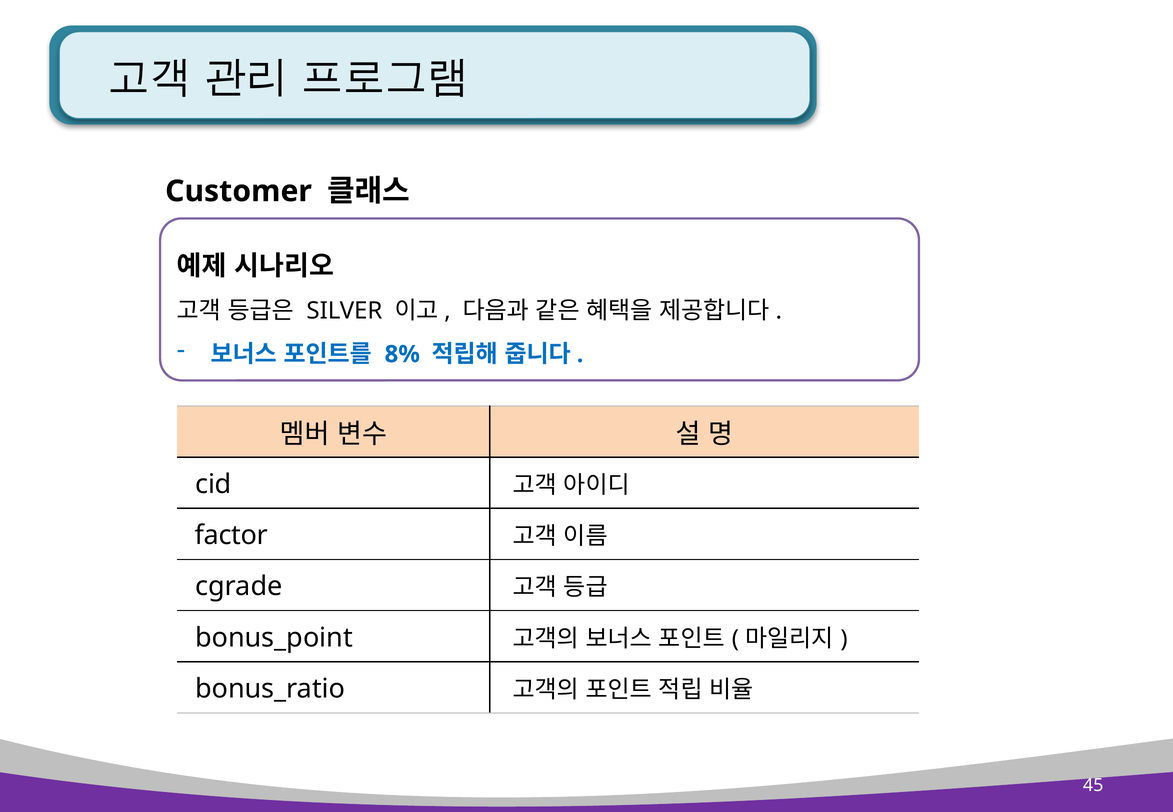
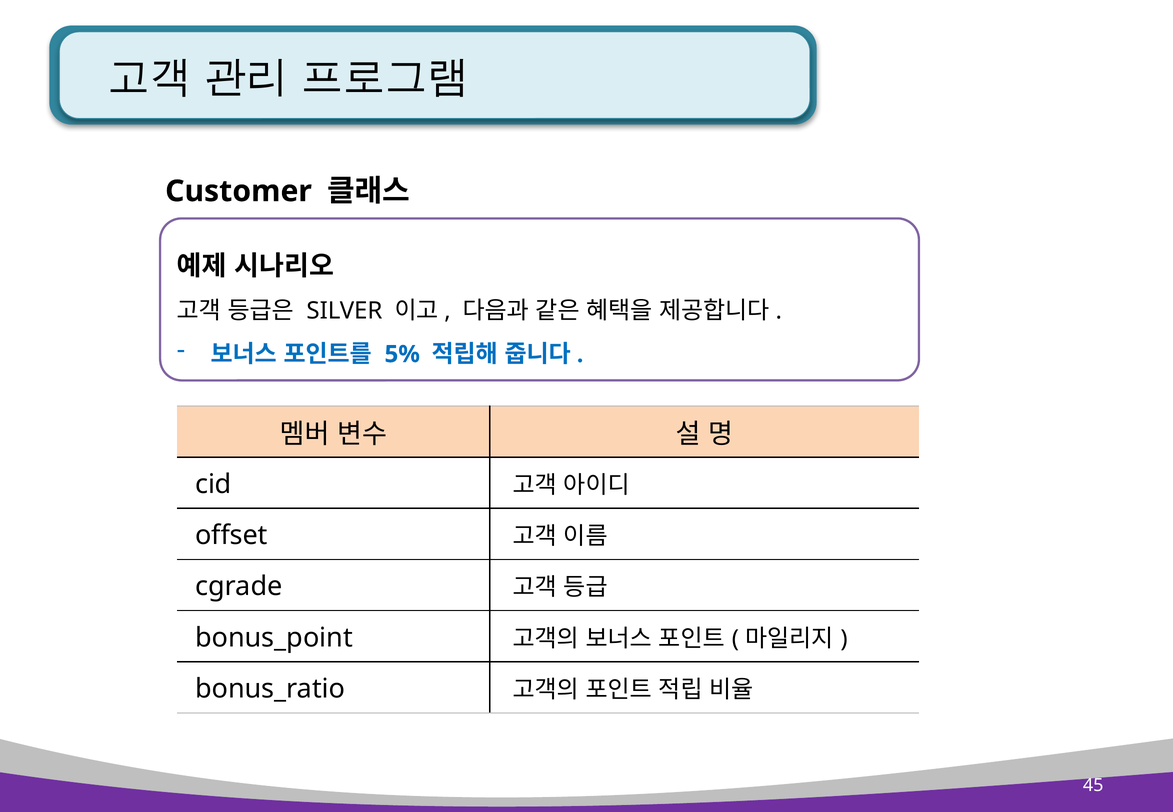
8%: 8% -> 5%
factor: factor -> offset
